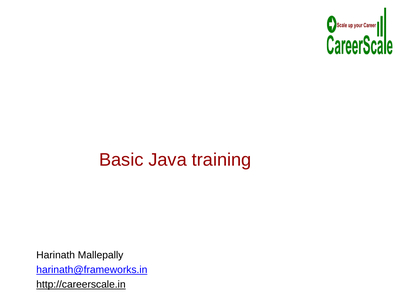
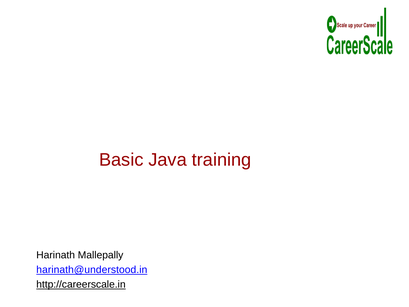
harinath@frameworks.in: harinath@frameworks.in -> harinath@understood.in
